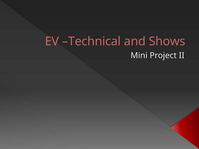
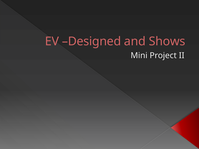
Technical: Technical -> Designed
